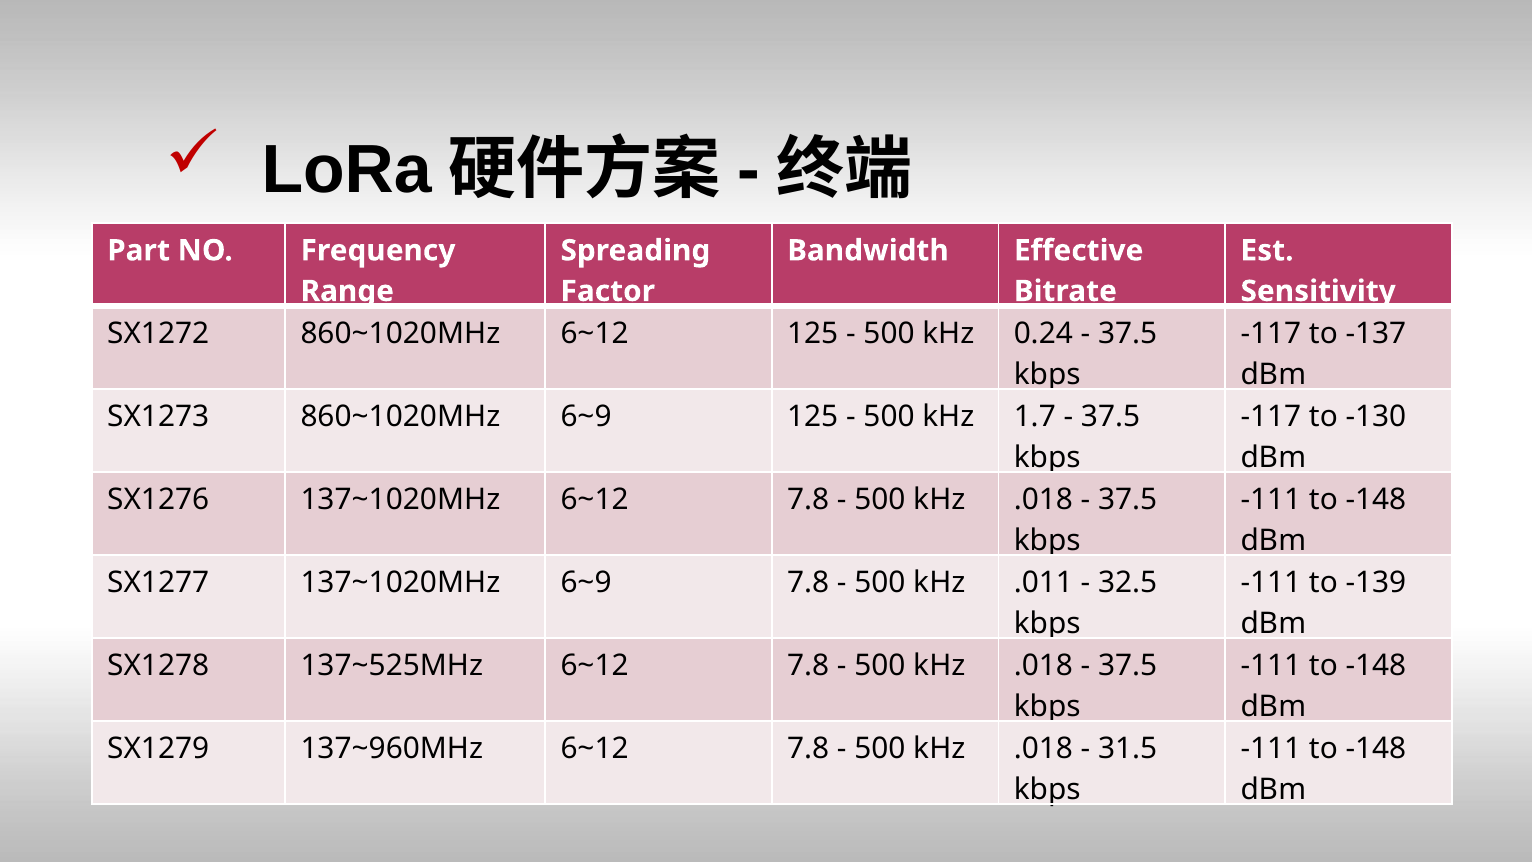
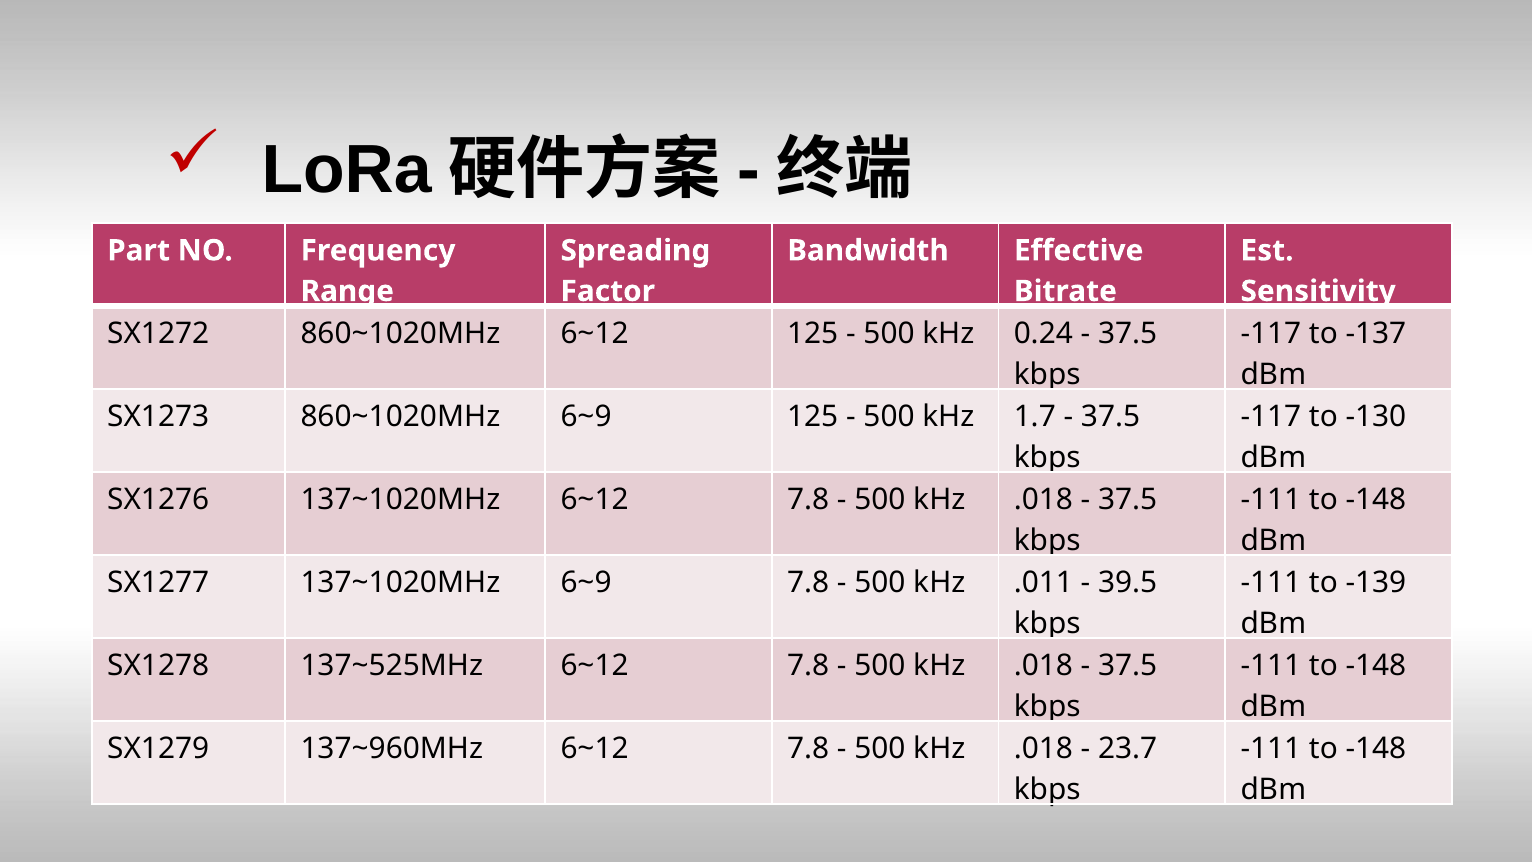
32.5: 32.5 -> 39.5
31.5: 31.5 -> 23.7
